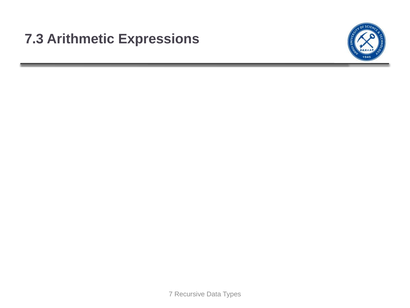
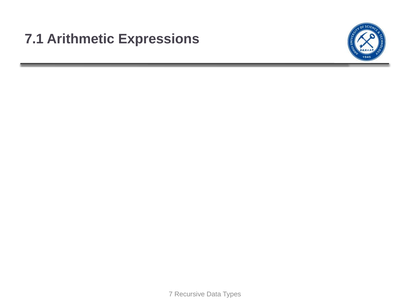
7.3: 7.3 -> 7.1
